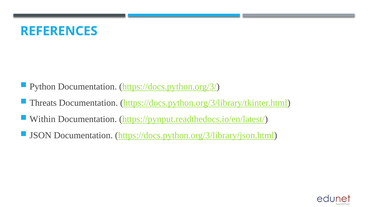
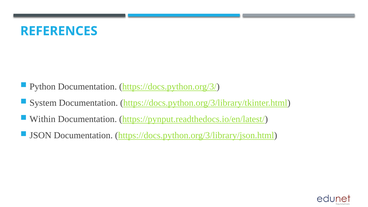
Threats: Threats -> System
